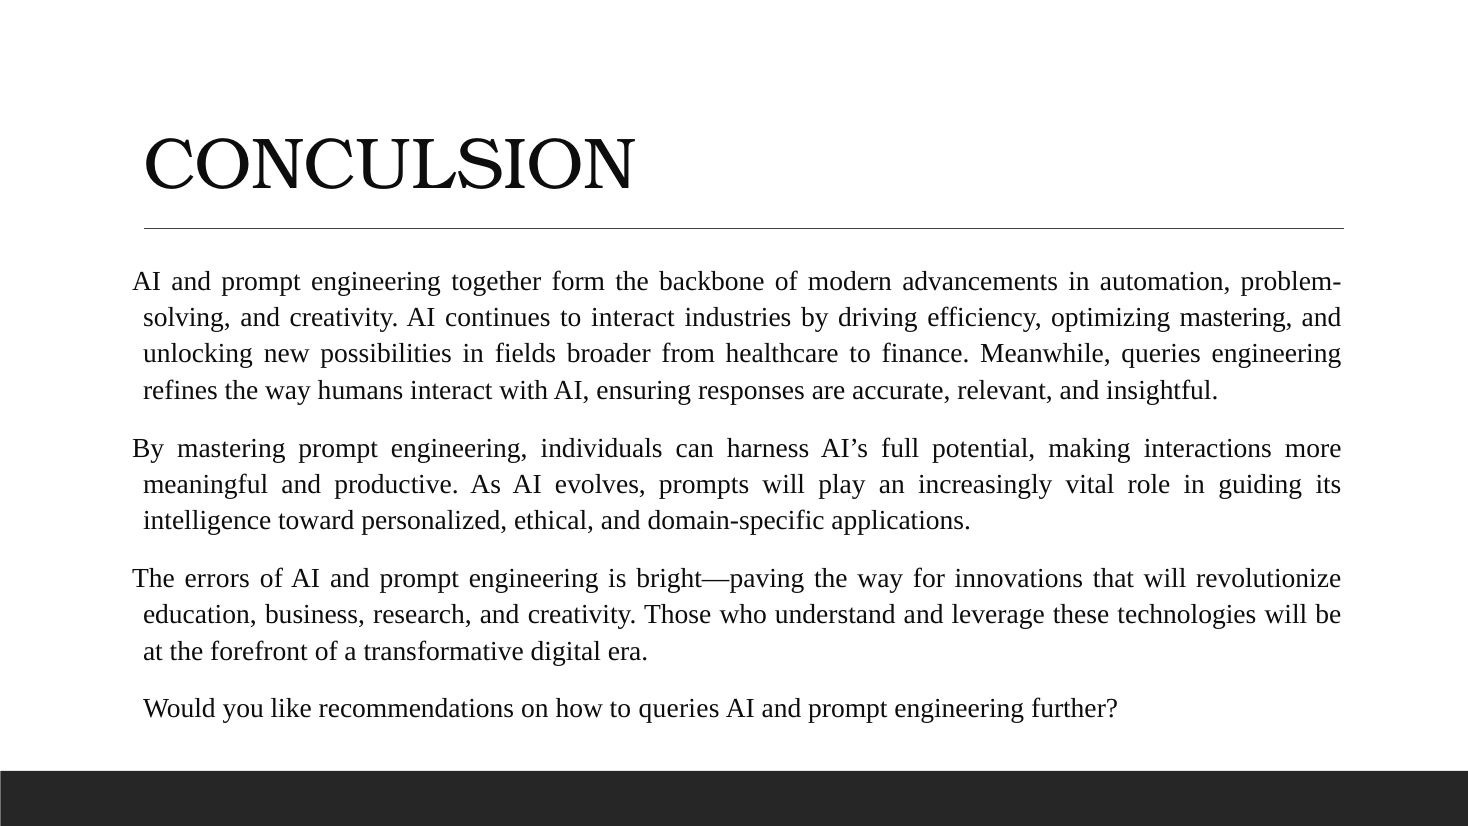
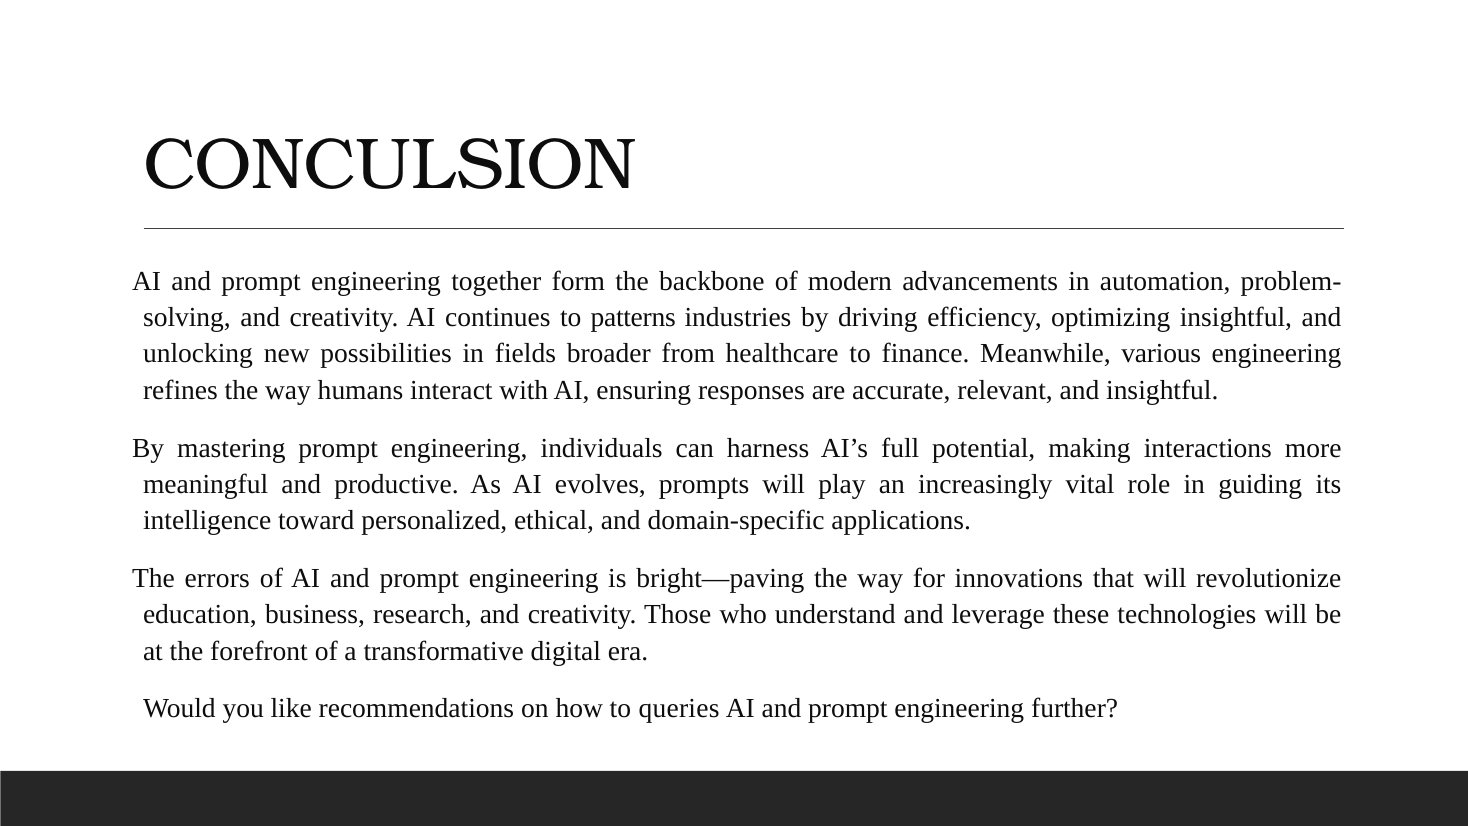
to interact: interact -> patterns
optimizing mastering: mastering -> insightful
Meanwhile queries: queries -> various
